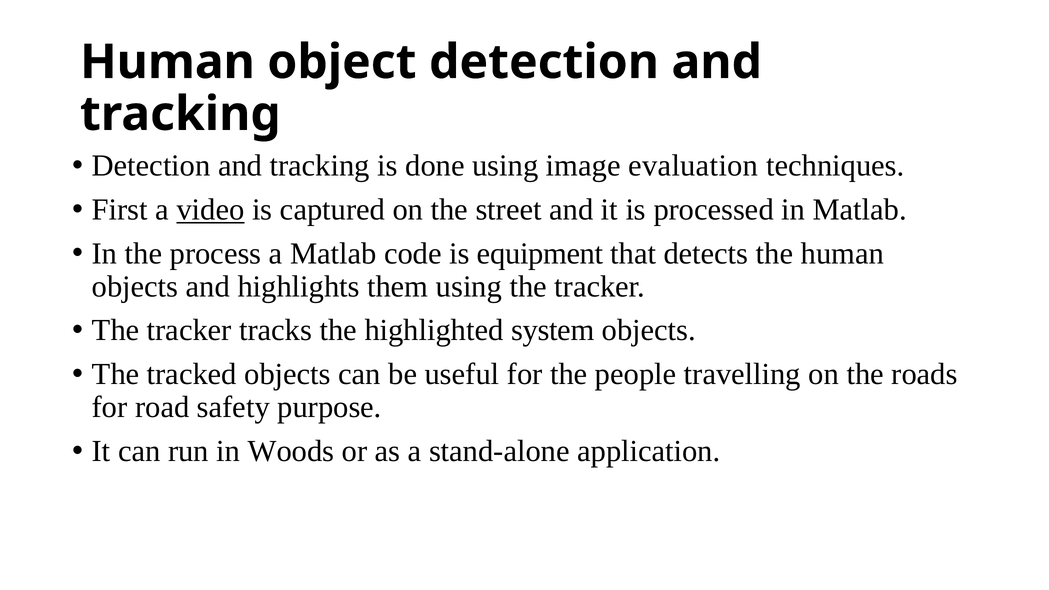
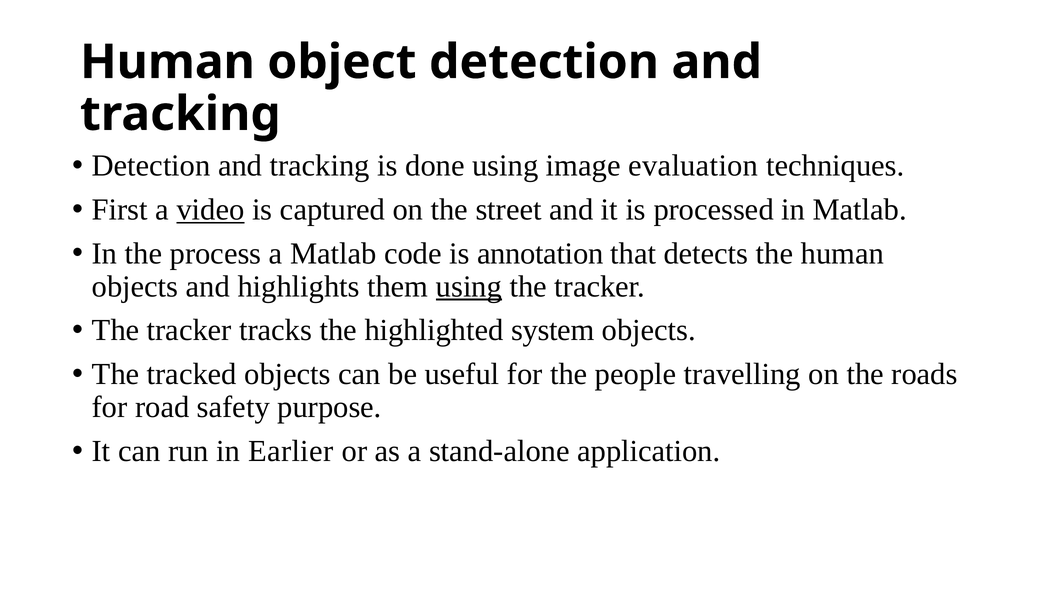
equipment: equipment -> annotation
using at (469, 287) underline: none -> present
Woods: Woods -> Earlier
